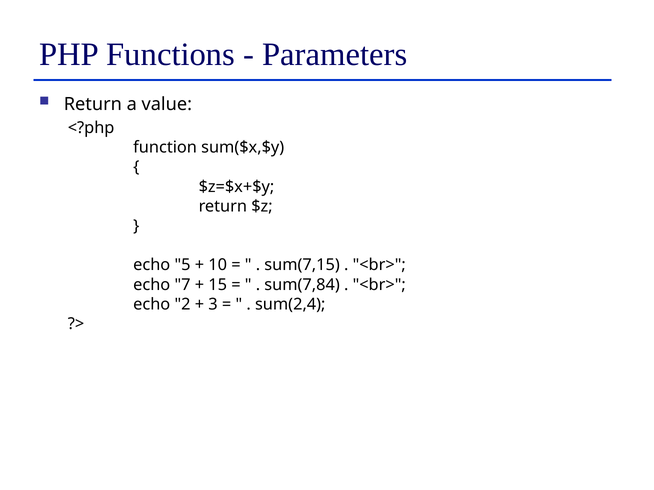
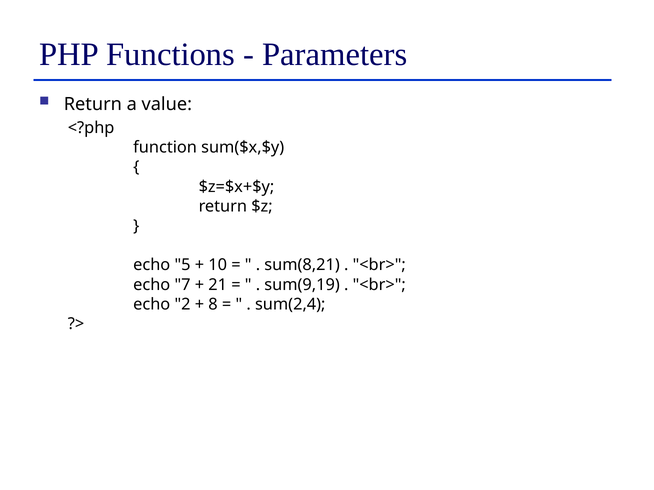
sum(7,15: sum(7,15 -> sum(8,21
15: 15 -> 21
sum(7,84: sum(7,84 -> sum(9,19
3: 3 -> 8
